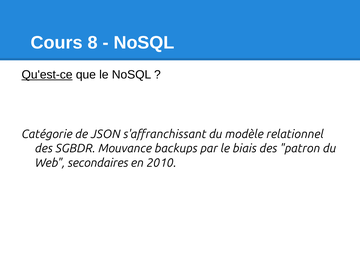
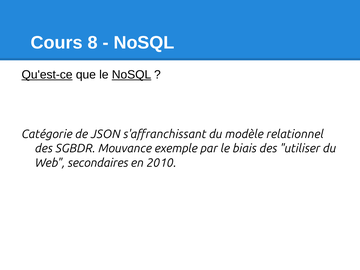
NoSQL at (132, 75) underline: none -> present
backups: backups -> exemple
patron: patron -> utiliser
